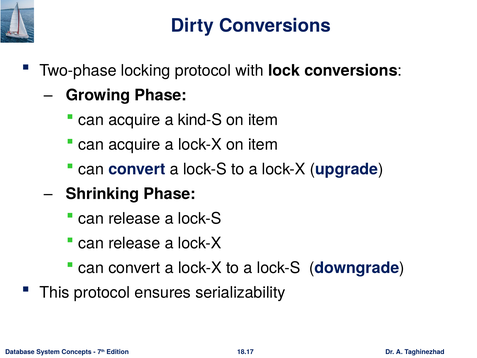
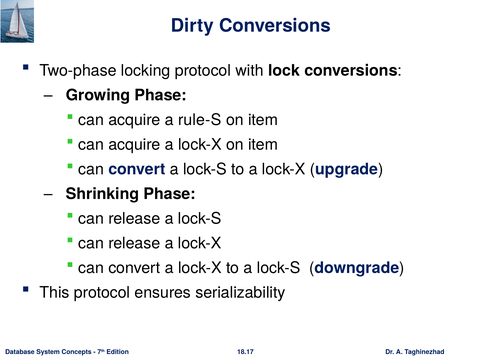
kind-S: kind-S -> rule-S
